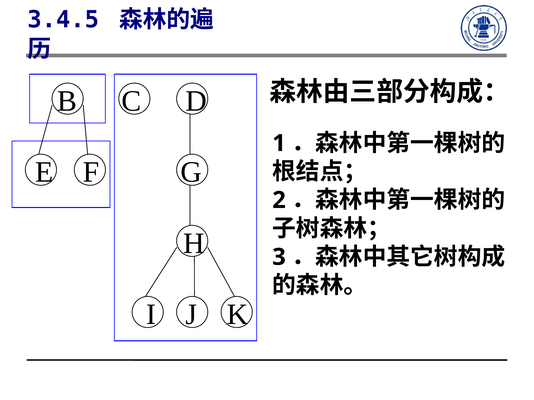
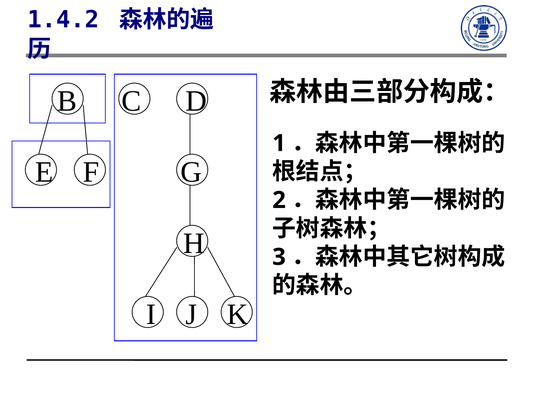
3.4.5: 3.4.5 -> 1.4.2
